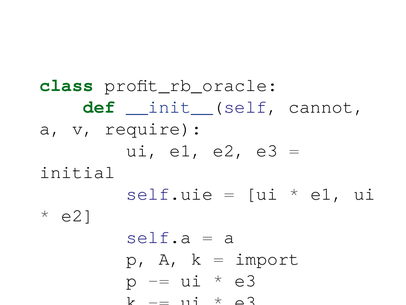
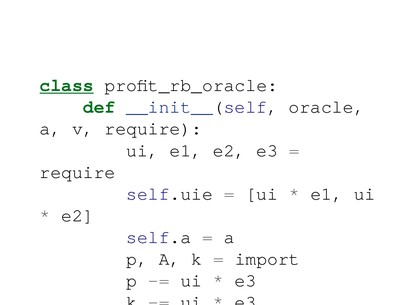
class underline: none -> present
cannot: cannot -> oracle
initial at (78, 172): initial -> require
